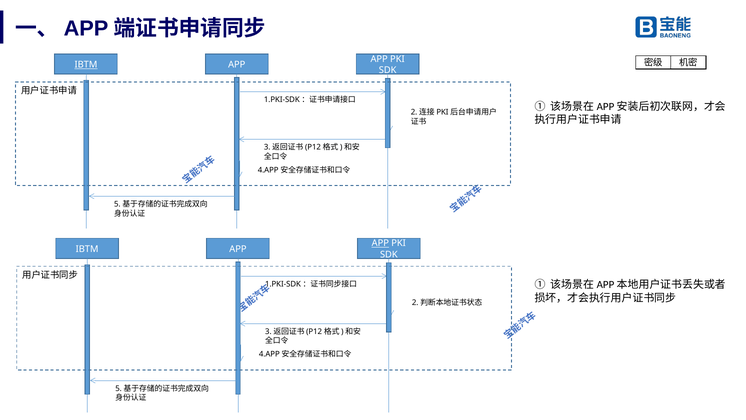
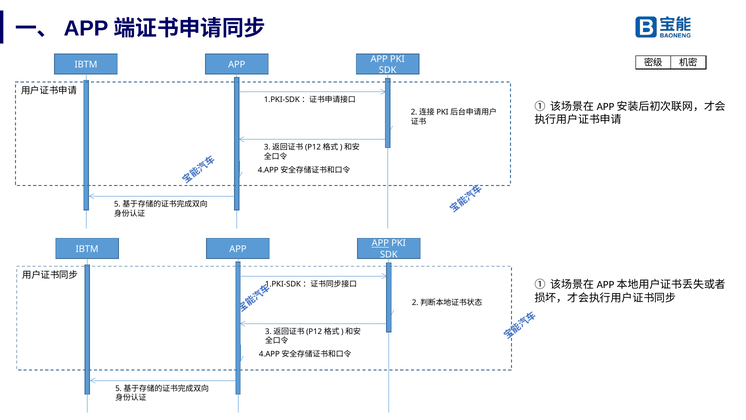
IBTM at (86, 65) underline: present -> none
